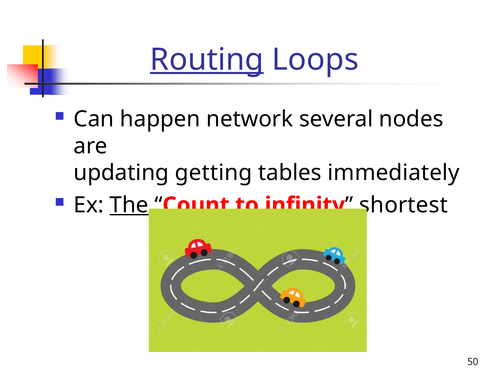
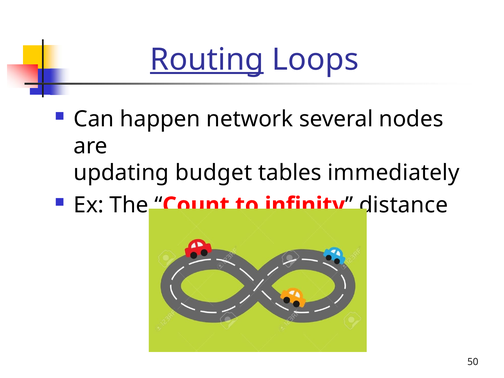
getting: getting -> budget
The underline: present -> none
shortest: shortest -> distance
